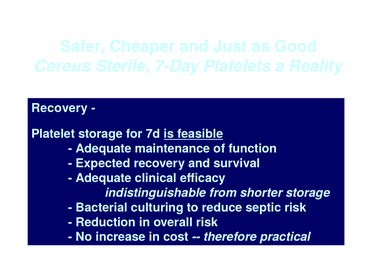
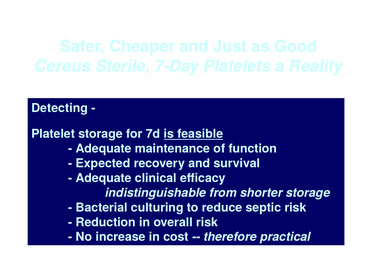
Recovery at (60, 108): Recovery -> Detecting
